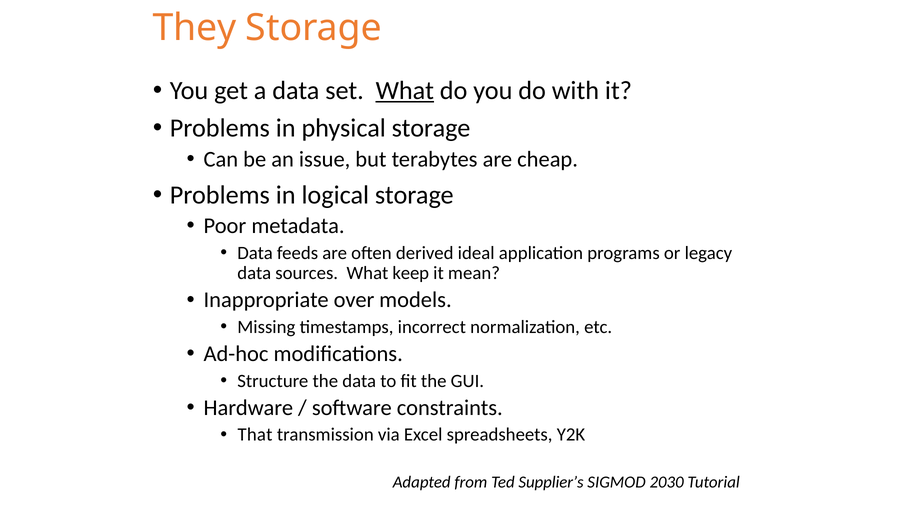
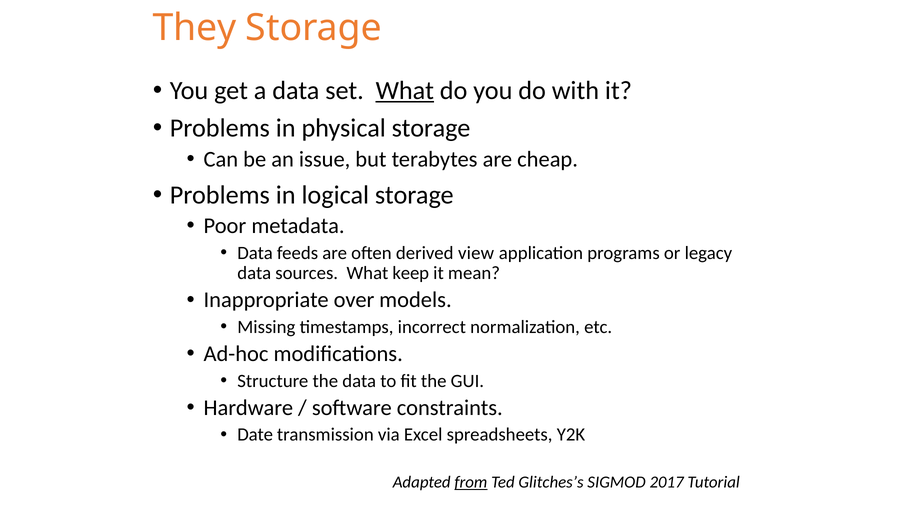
ideal: ideal -> view
That: That -> Date
from underline: none -> present
Supplier’s: Supplier’s -> Glitches’s
2030: 2030 -> 2017
